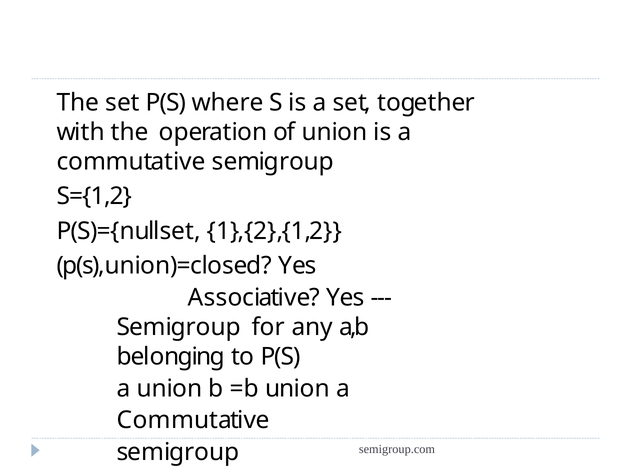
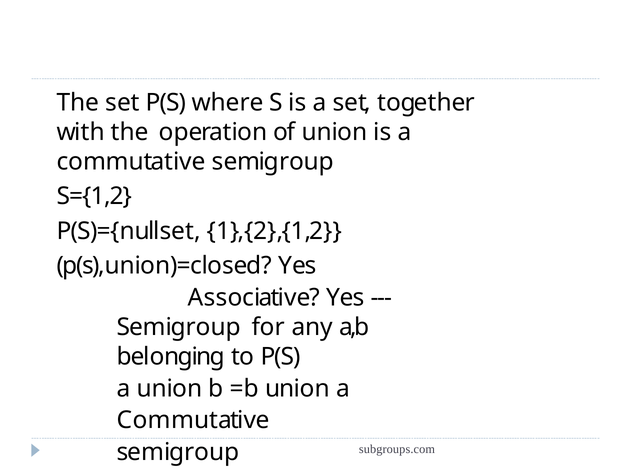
semigroup.com: semigroup.com -> subgroups.com
